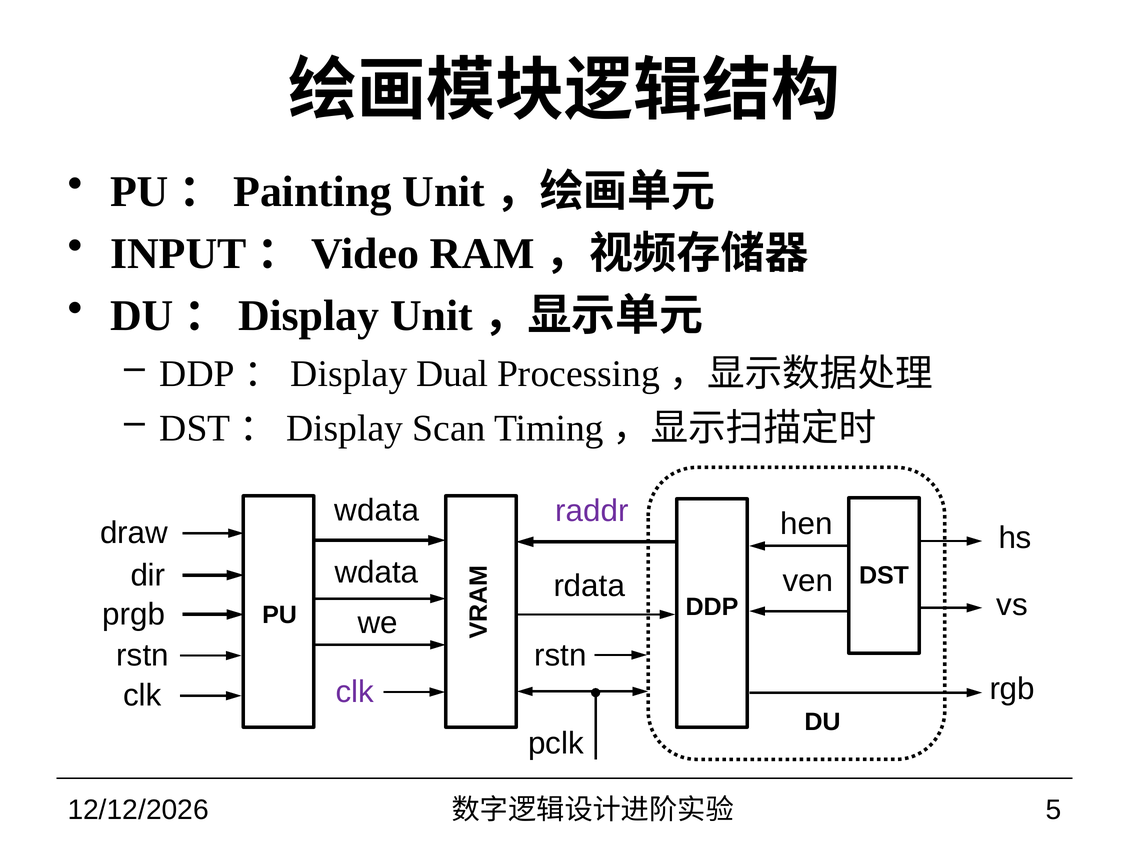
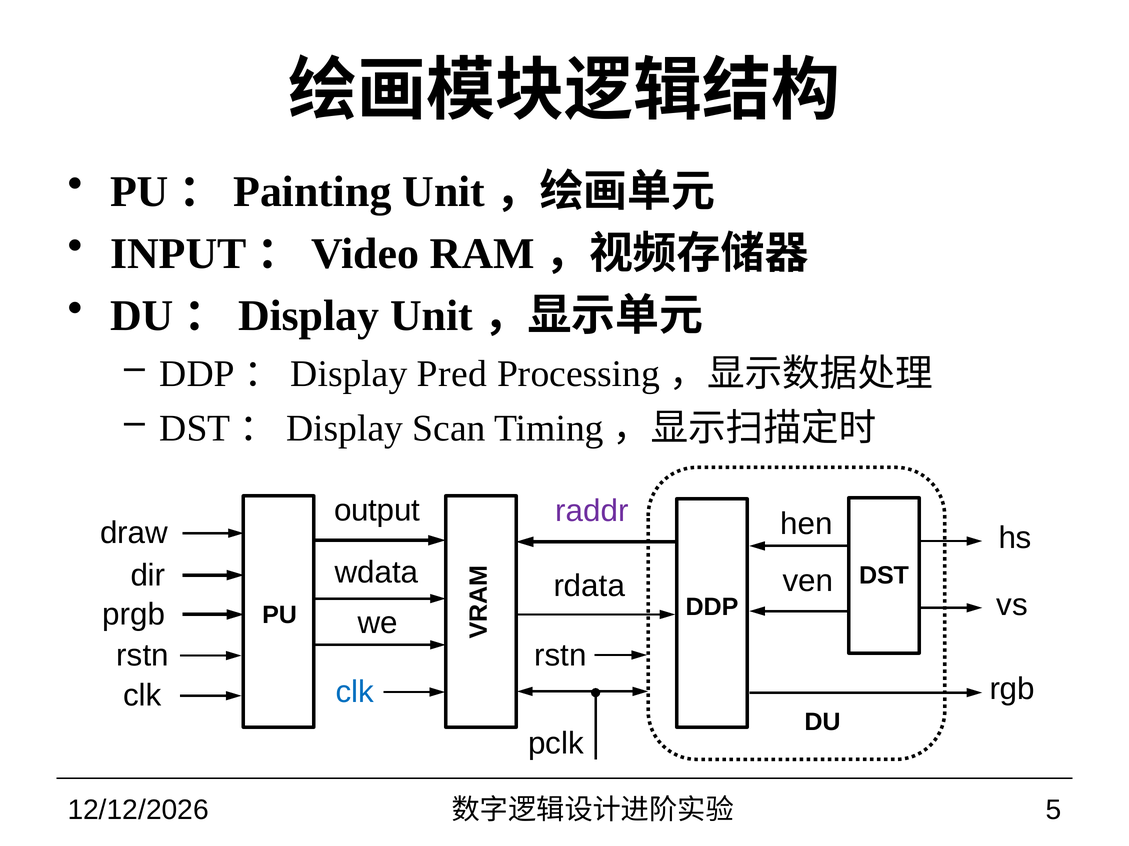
Dual: Dual -> Pred
wdata at (377, 511): wdata -> output
clk at (355, 692) colour: purple -> blue
